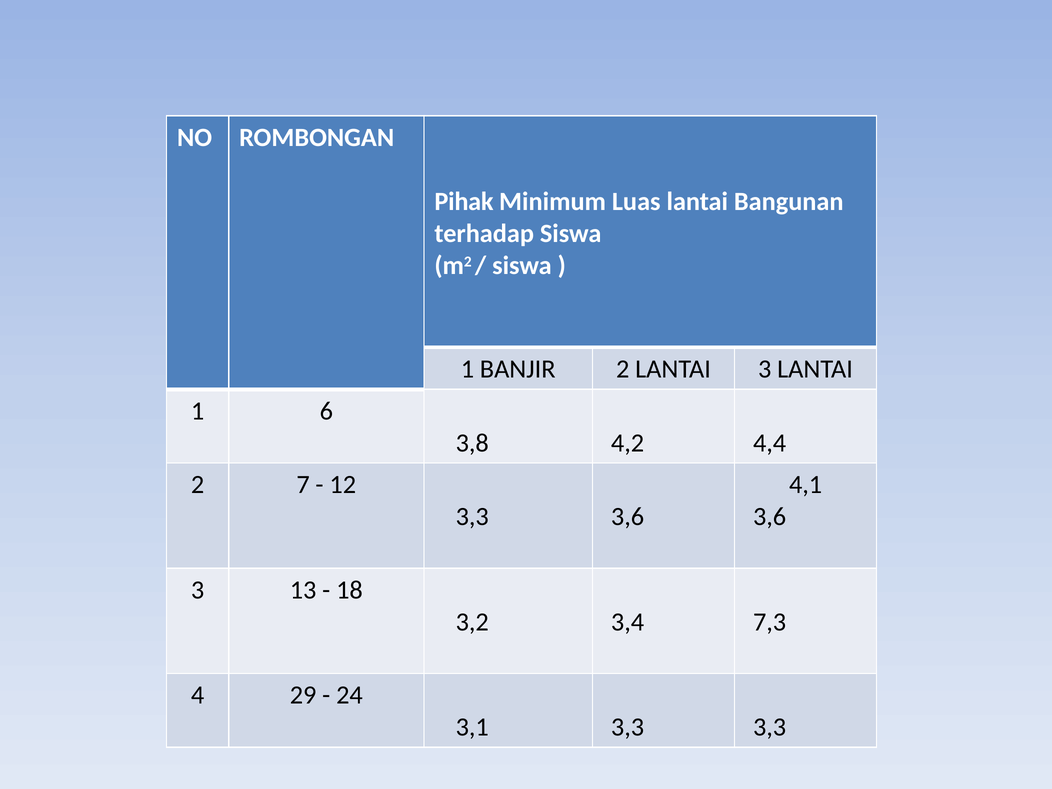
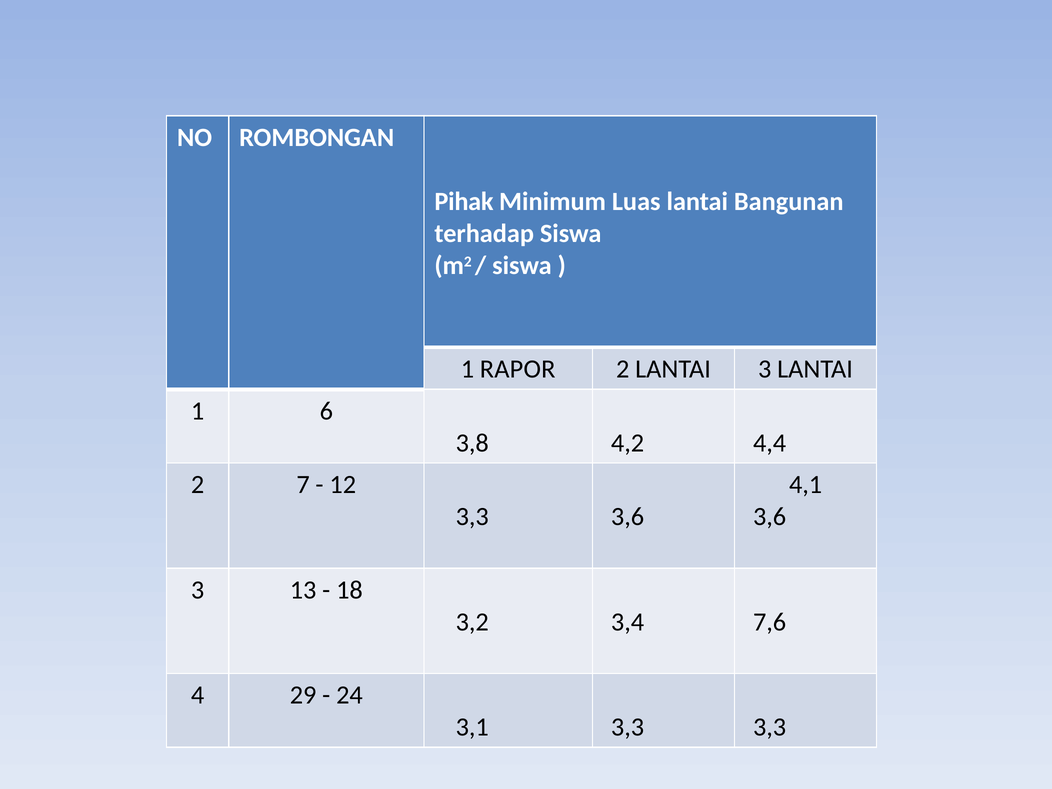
BANJIR: BANJIR -> RAPOR
7,3: 7,3 -> 7,6
